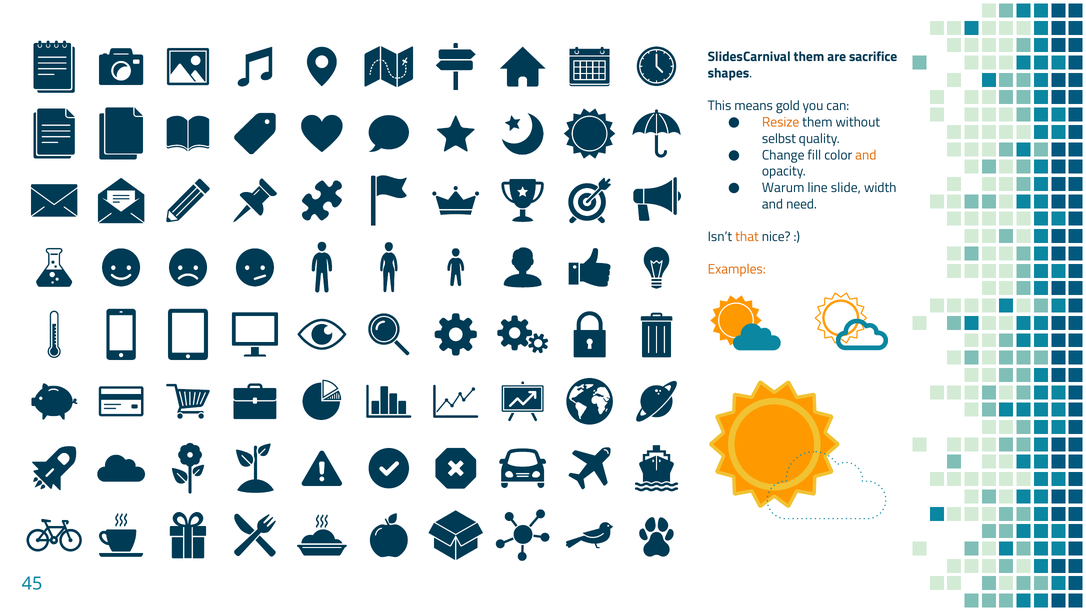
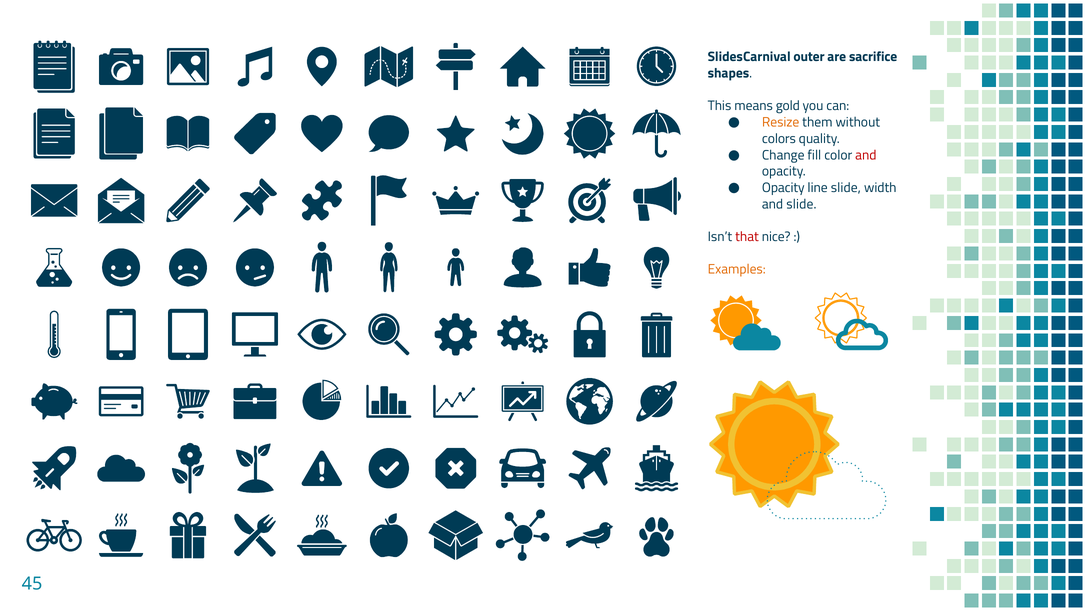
SlidesCarnival them: them -> outer
selbst: selbst -> colors
and at (866, 155) colour: orange -> red
Warum at (783, 188): Warum -> Opacity
and need: need -> slide
that colour: orange -> red
